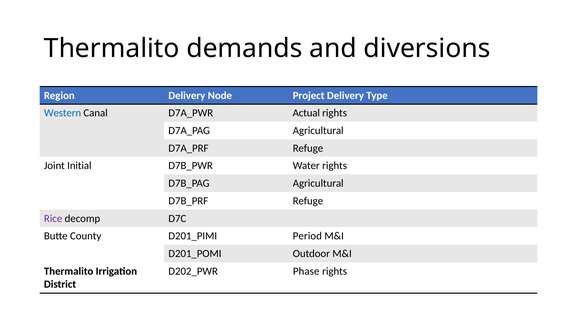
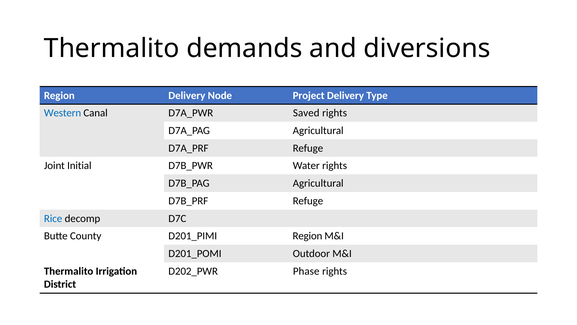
Actual: Actual -> Saved
Rice colour: purple -> blue
Period at (307, 236): Period -> Region
